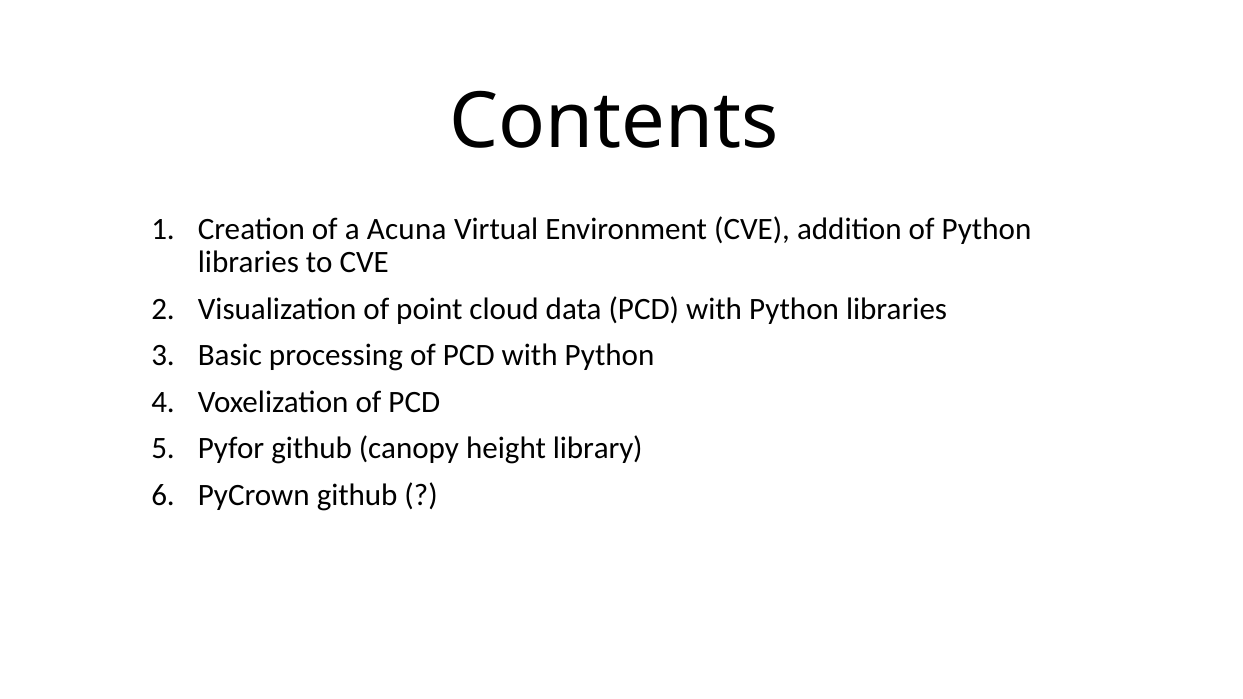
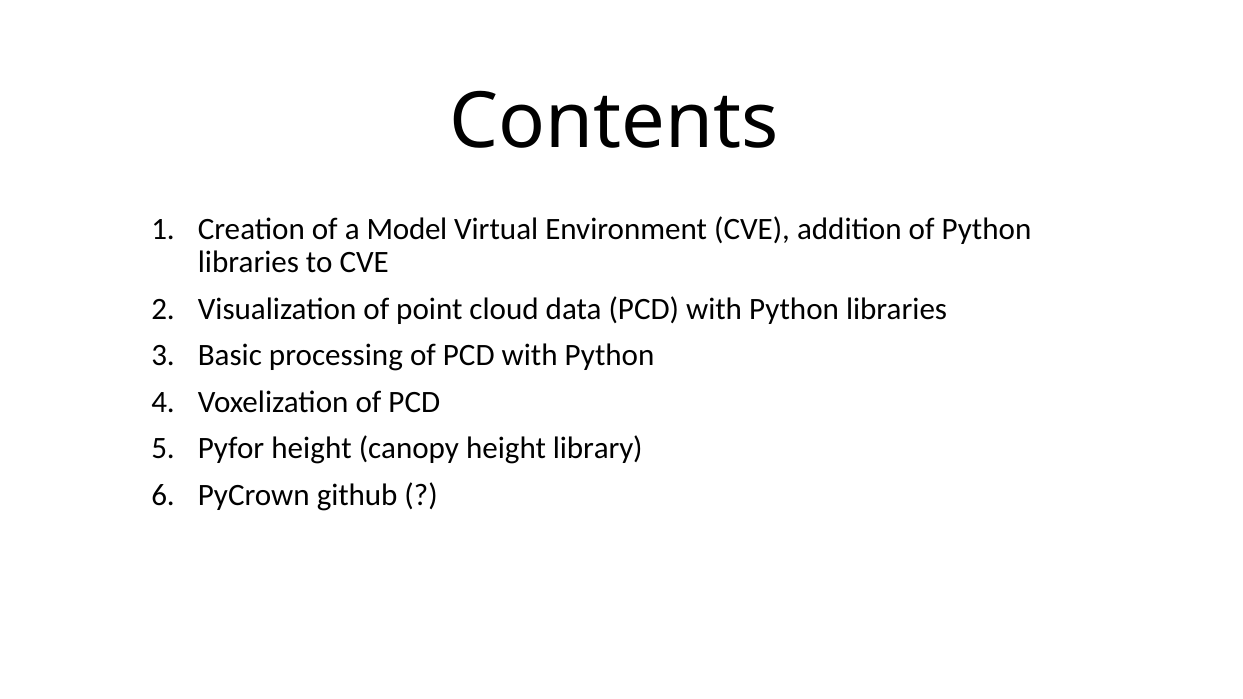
Acuna: Acuna -> Model
Pyfor github: github -> height
